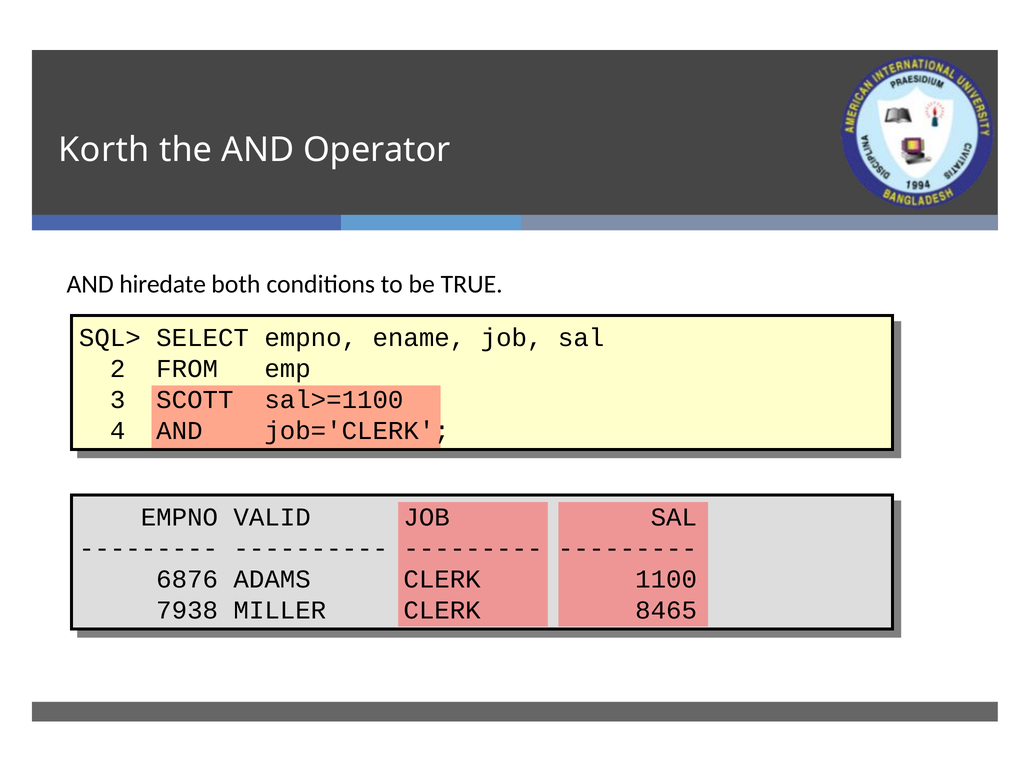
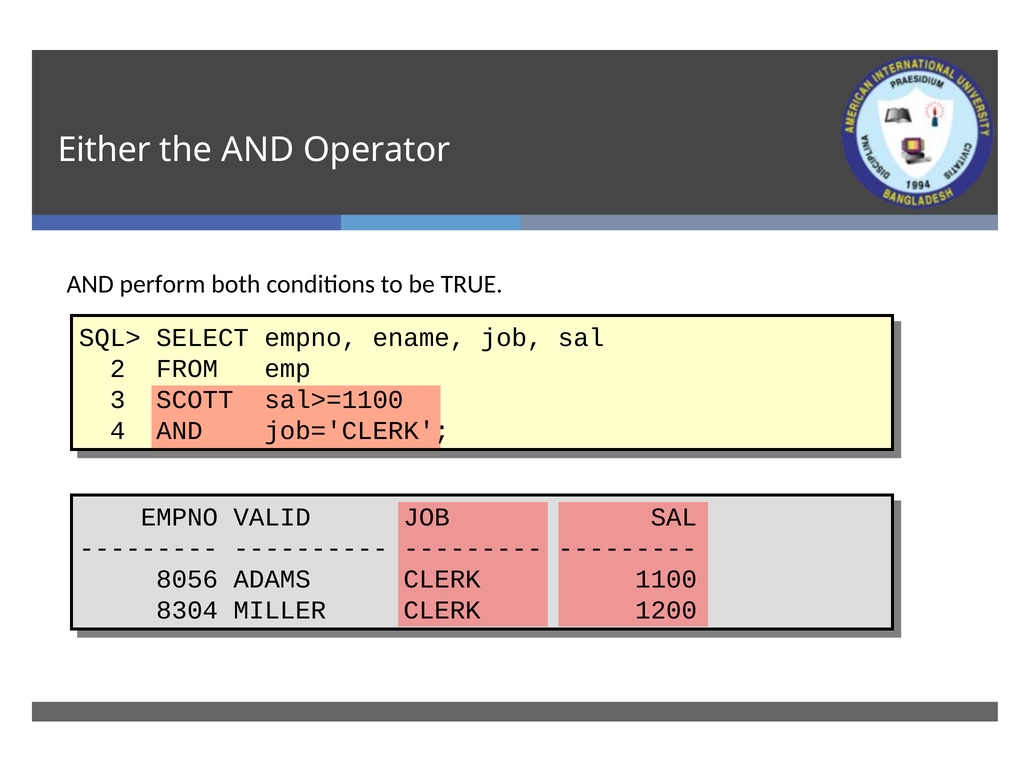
Korth: Korth -> Either
hiredate: hiredate -> perform
6876: 6876 -> 8056
7938: 7938 -> 8304
8465: 8465 -> 1200
